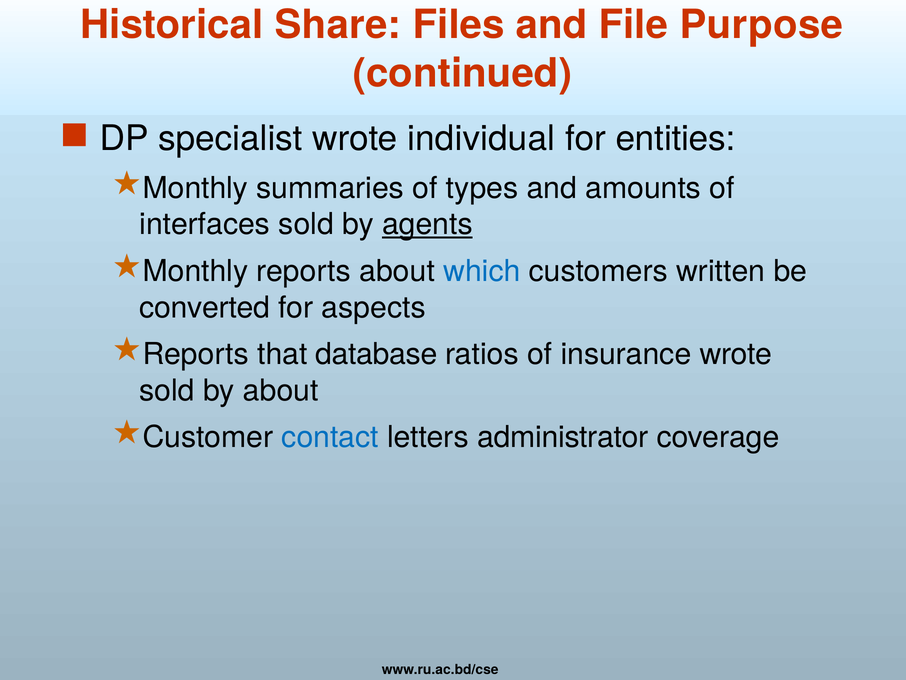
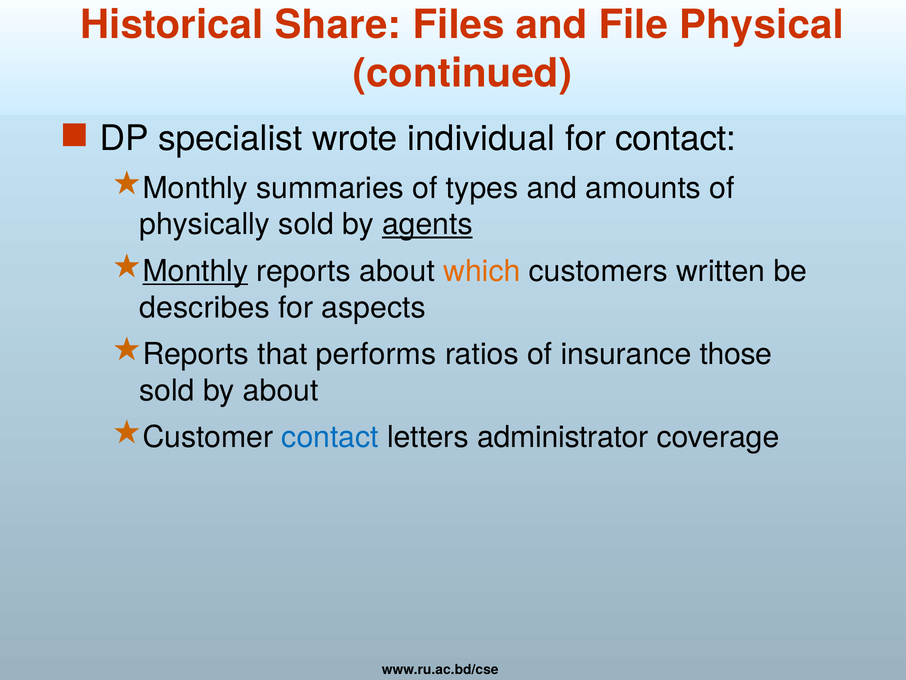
Purpose: Purpose -> Physical
for entities: entities -> contact
interfaces: interfaces -> physically
Monthly at (195, 271) underline: none -> present
which colour: blue -> orange
converted: converted -> describes
database: database -> performs
insurance wrote: wrote -> those
